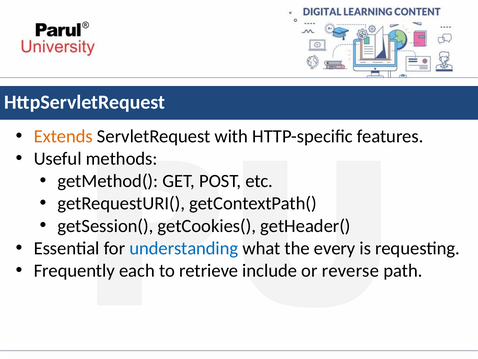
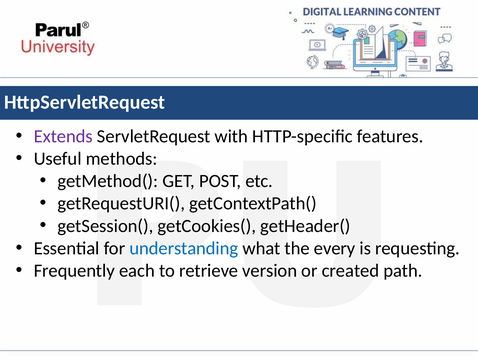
Extends colour: orange -> purple
include: include -> version
reverse: reverse -> created
